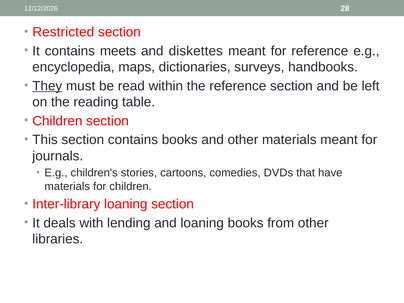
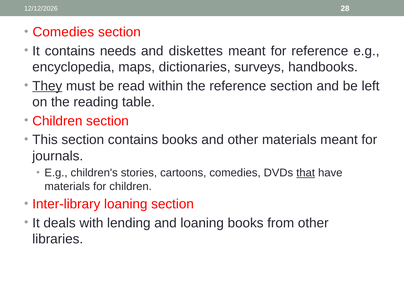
Restricted at (63, 32): Restricted -> Comedies
meets: meets -> needs
that underline: none -> present
